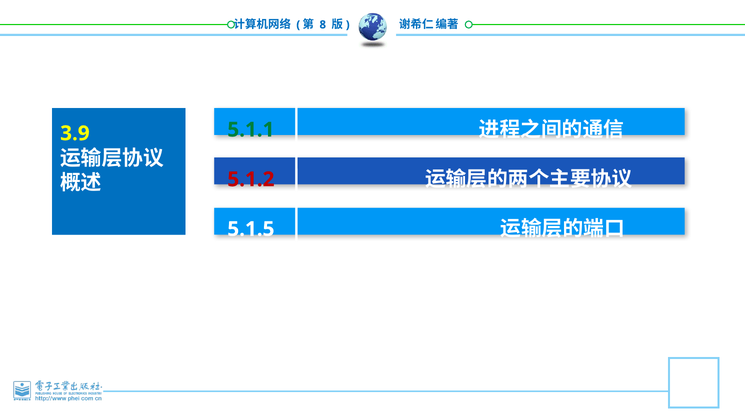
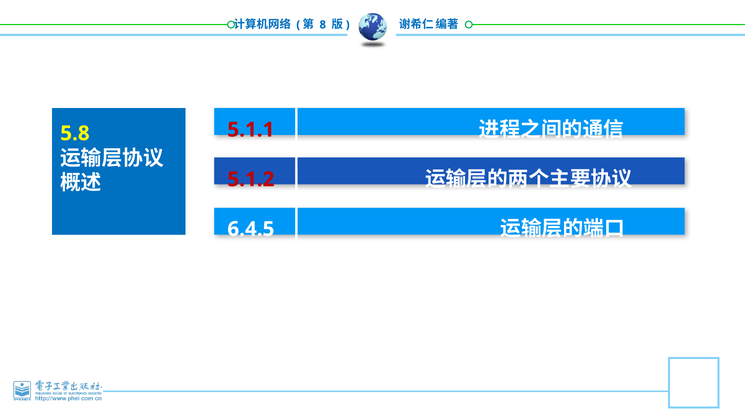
5.1.1 colour: green -> red
3.9: 3.9 -> 5.8
5.1.5: 5.1.5 -> 6.4.5
